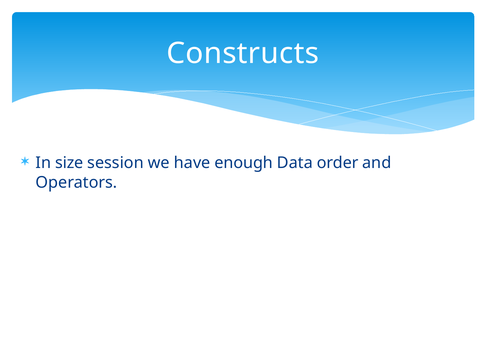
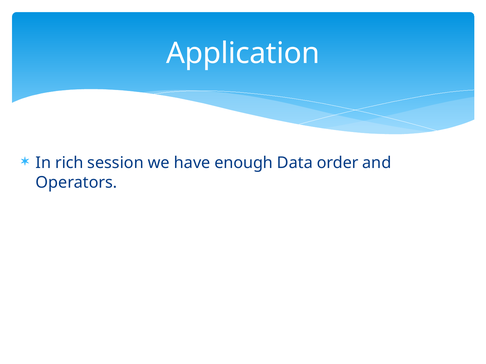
Constructs: Constructs -> Application
size: size -> rich
